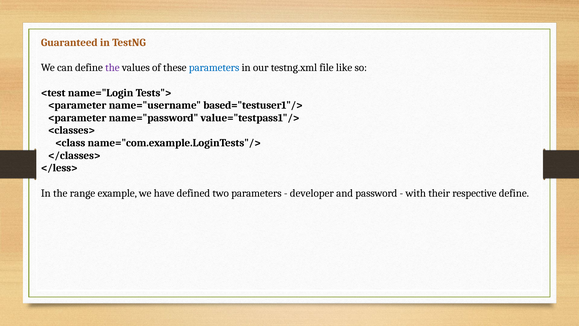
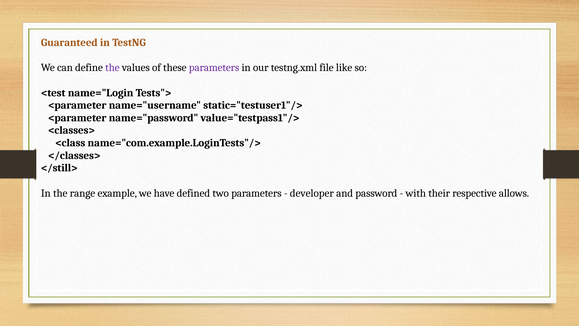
parameters at (214, 68) colour: blue -> purple
based="testuser1"/>: based="testuser1"/> -> static="testuser1"/>
</less>: </less> -> </still>
respective define: define -> allows
